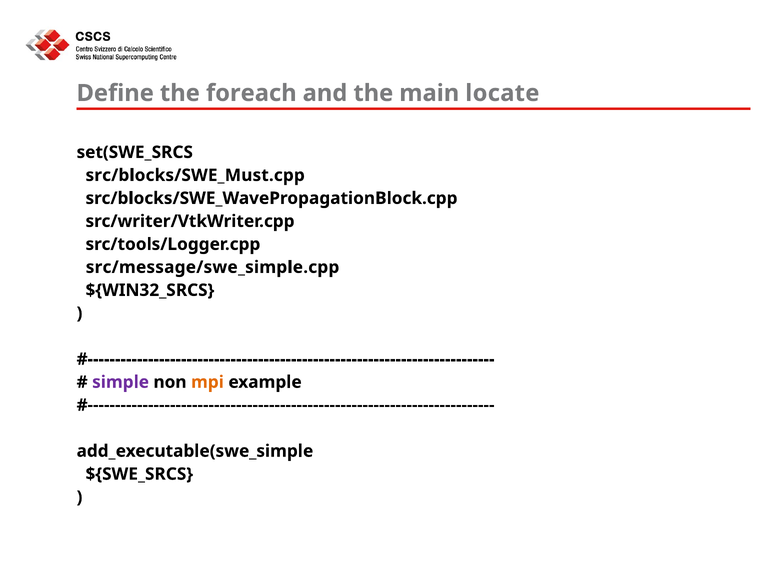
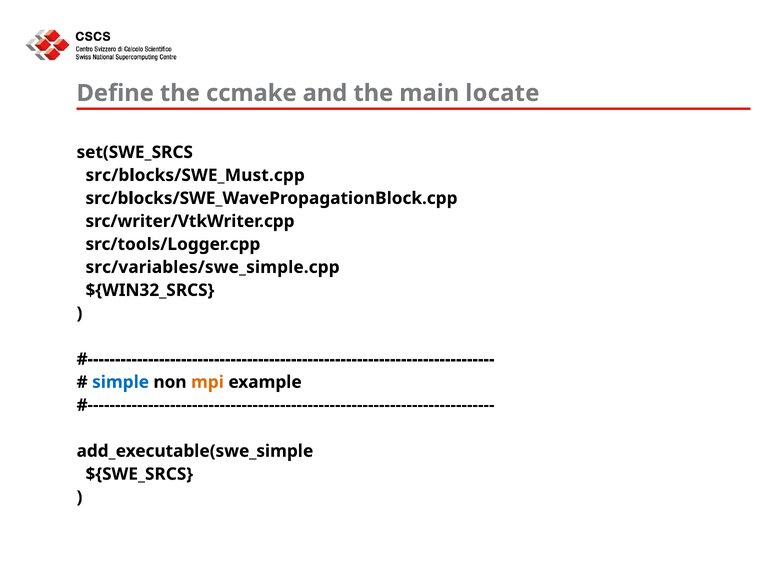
foreach: foreach -> ccmake
src/message/swe_simple.cpp: src/message/swe_simple.cpp -> src/variables/swe_simple.cpp
simple colour: purple -> blue
